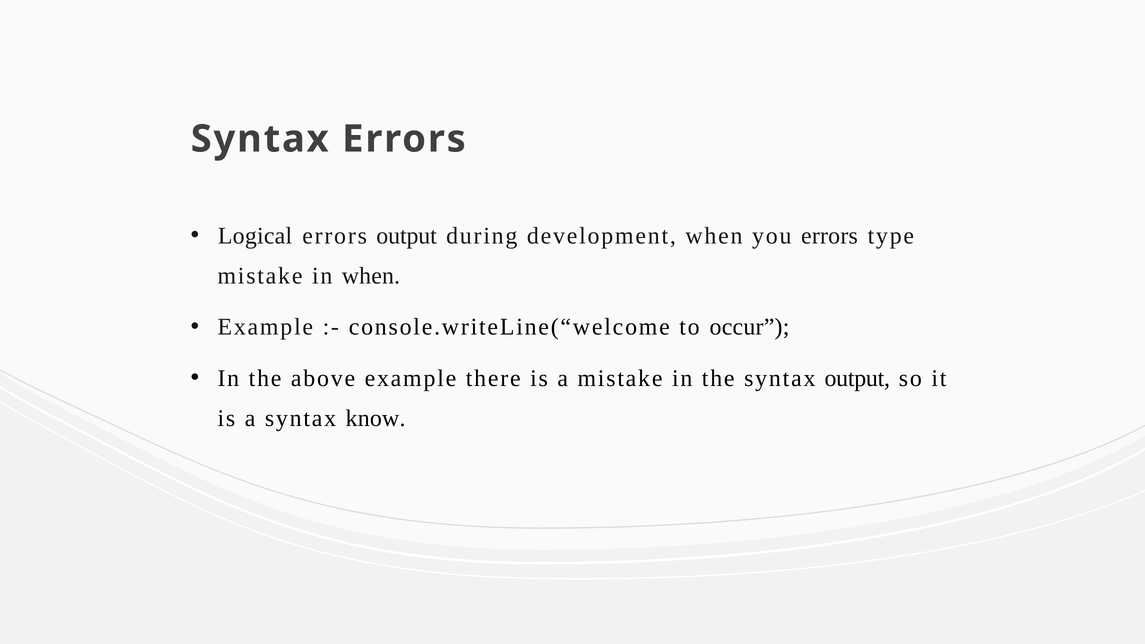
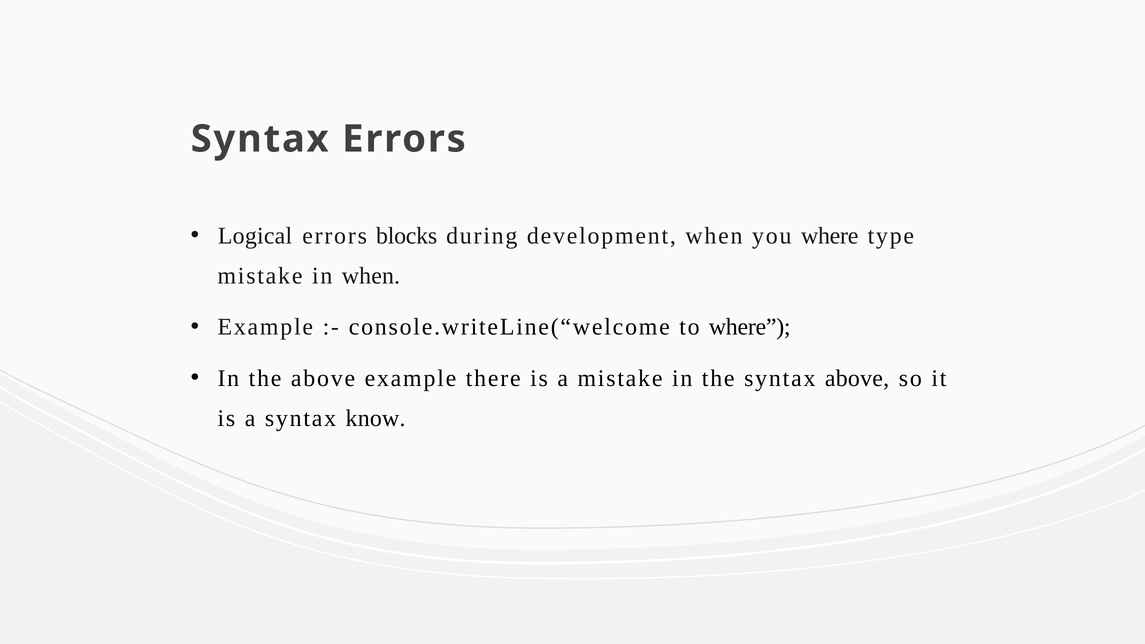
errors output: output -> blocks
you errors: errors -> where
to occur: occur -> where
syntax output: output -> above
